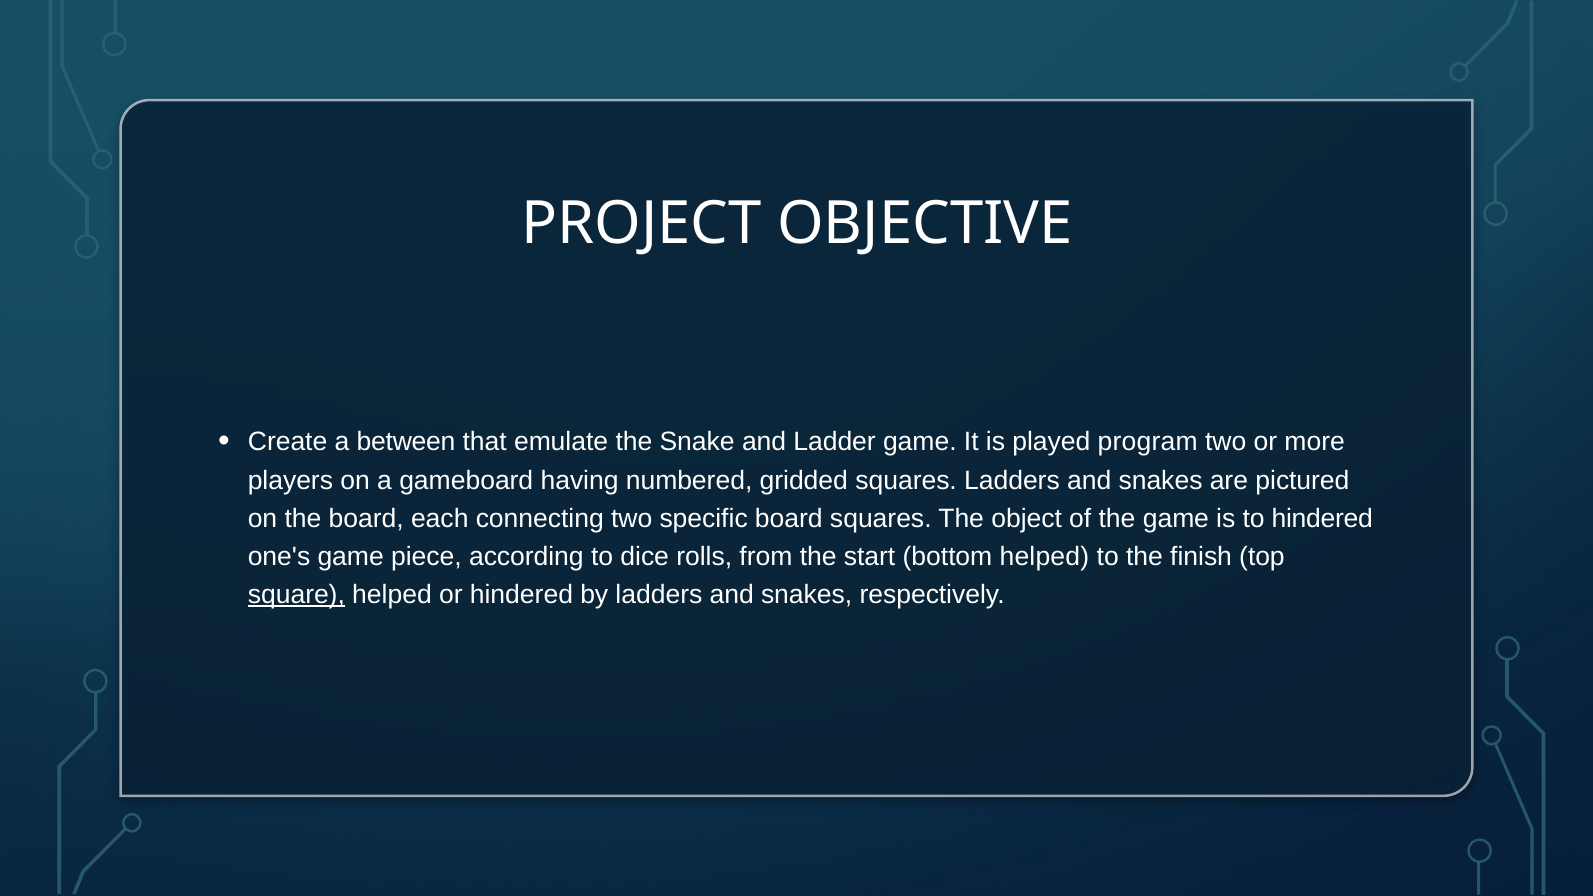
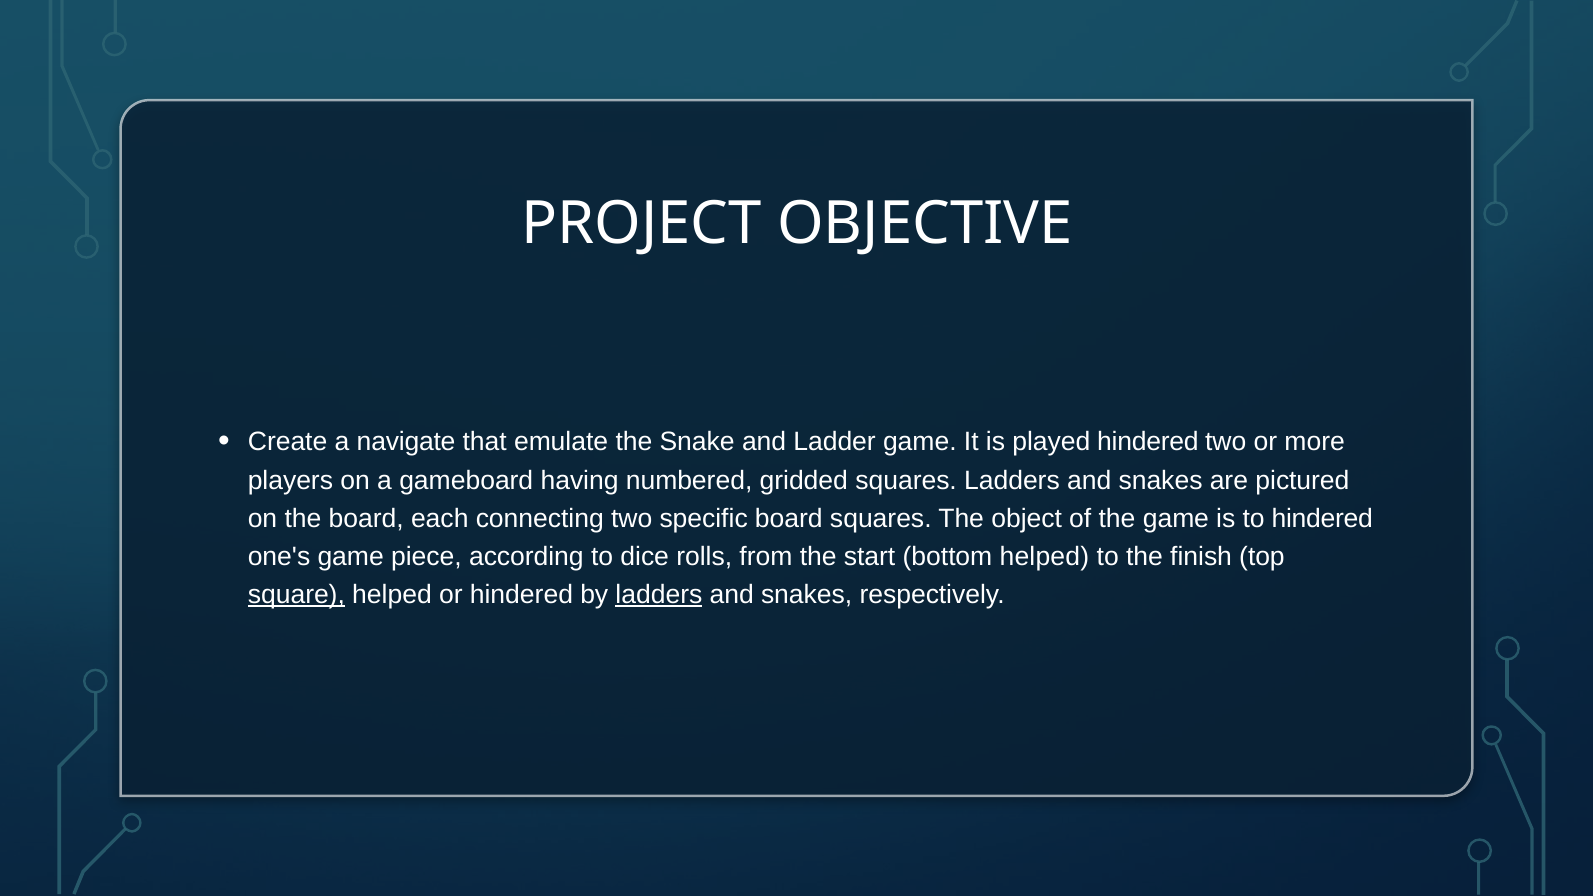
between: between -> navigate
played program: program -> hindered
ladders at (659, 595) underline: none -> present
